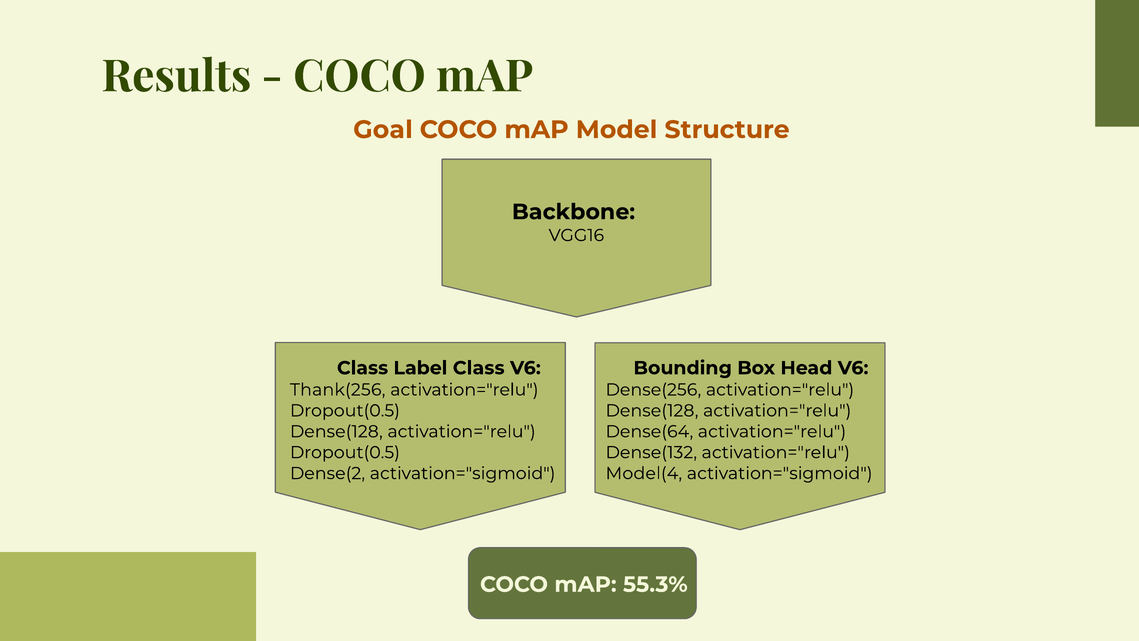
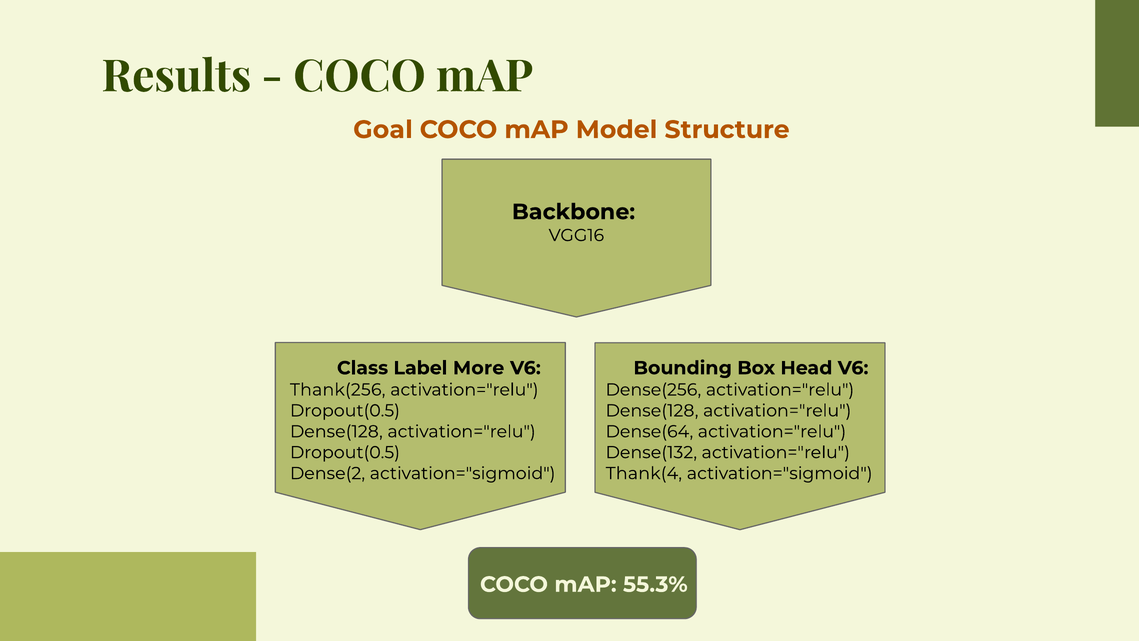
Label Class: Class -> More
Model(4: Model(4 -> Thank(4
